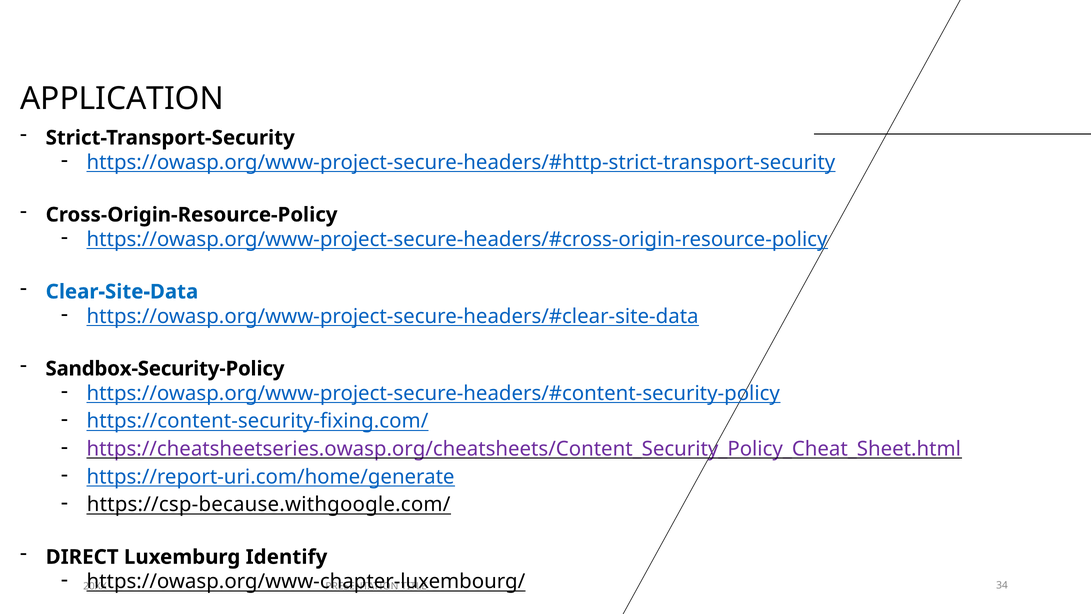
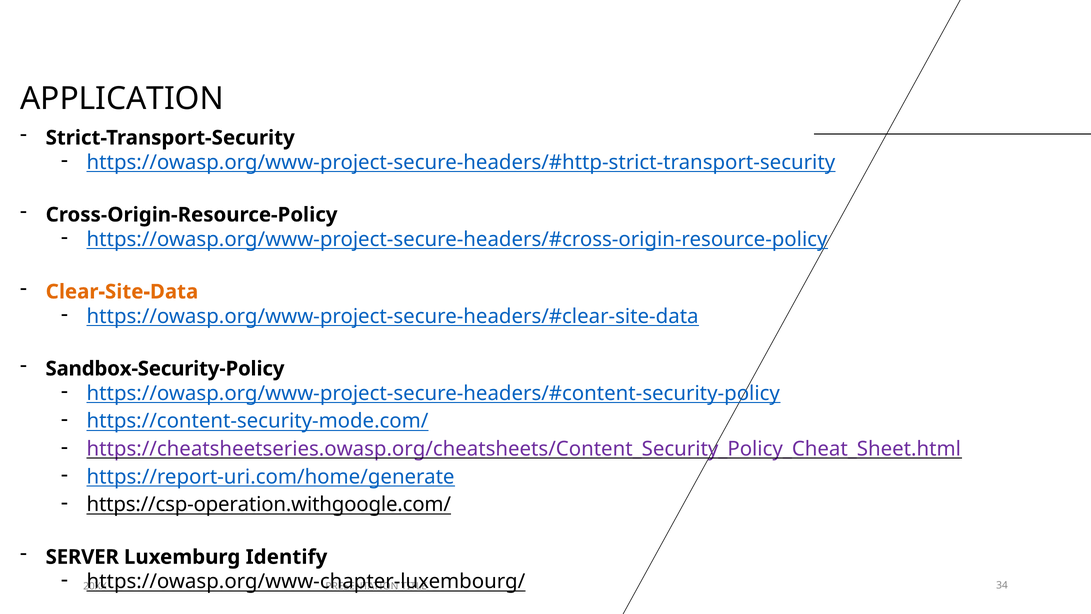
Clear-Site-Data colour: blue -> orange
https://content-security-fixing.com/: https://content-security-fixing.com/ -> https://content-security-mode.com/
https://csp-because.withgoogle.com/: https://csp-because.withgoogle.com/ -> https://csp-operation.withgoogle.com/
DIRECT: DIRECT -> SERVER
